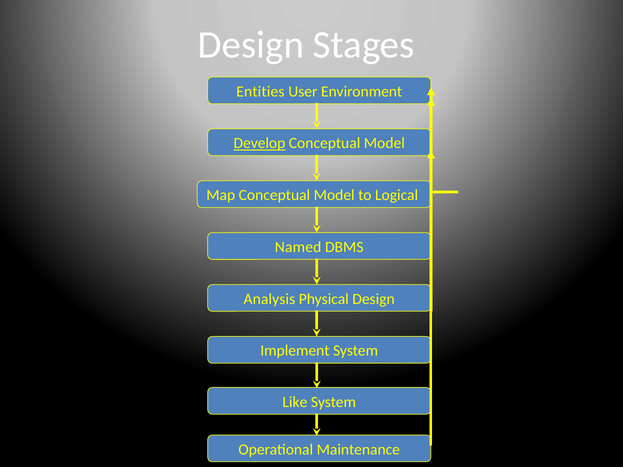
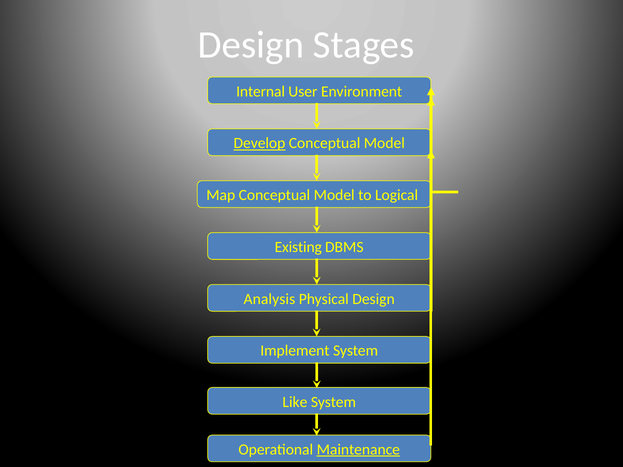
Entities: Entities -> Internal
Named: Named -> Existing
Maintenance underline: none -> present
